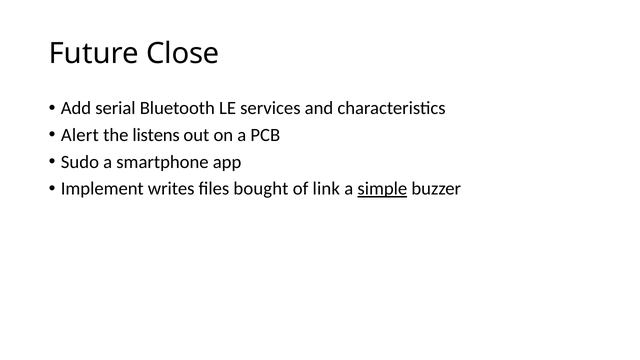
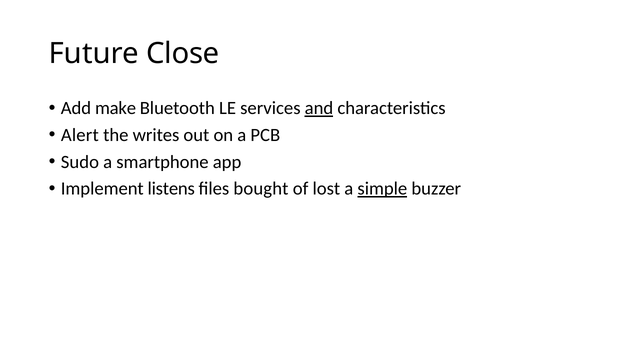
serial: serial -> make
and underline: none -> present
listens: listens -> writes
writes: writes -> listens
link: link -> lost
